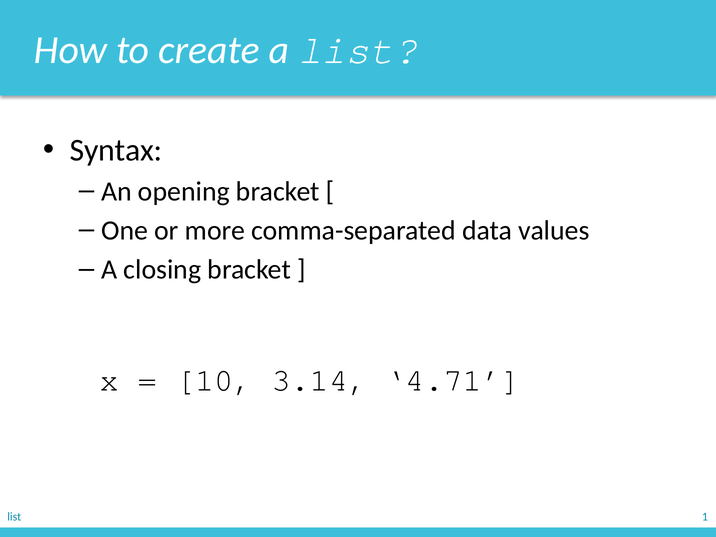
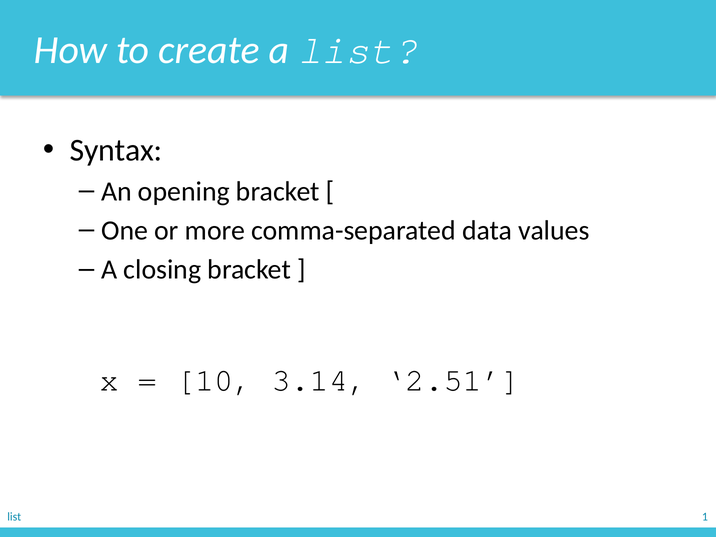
4.71: 4.71 -> 2.51
